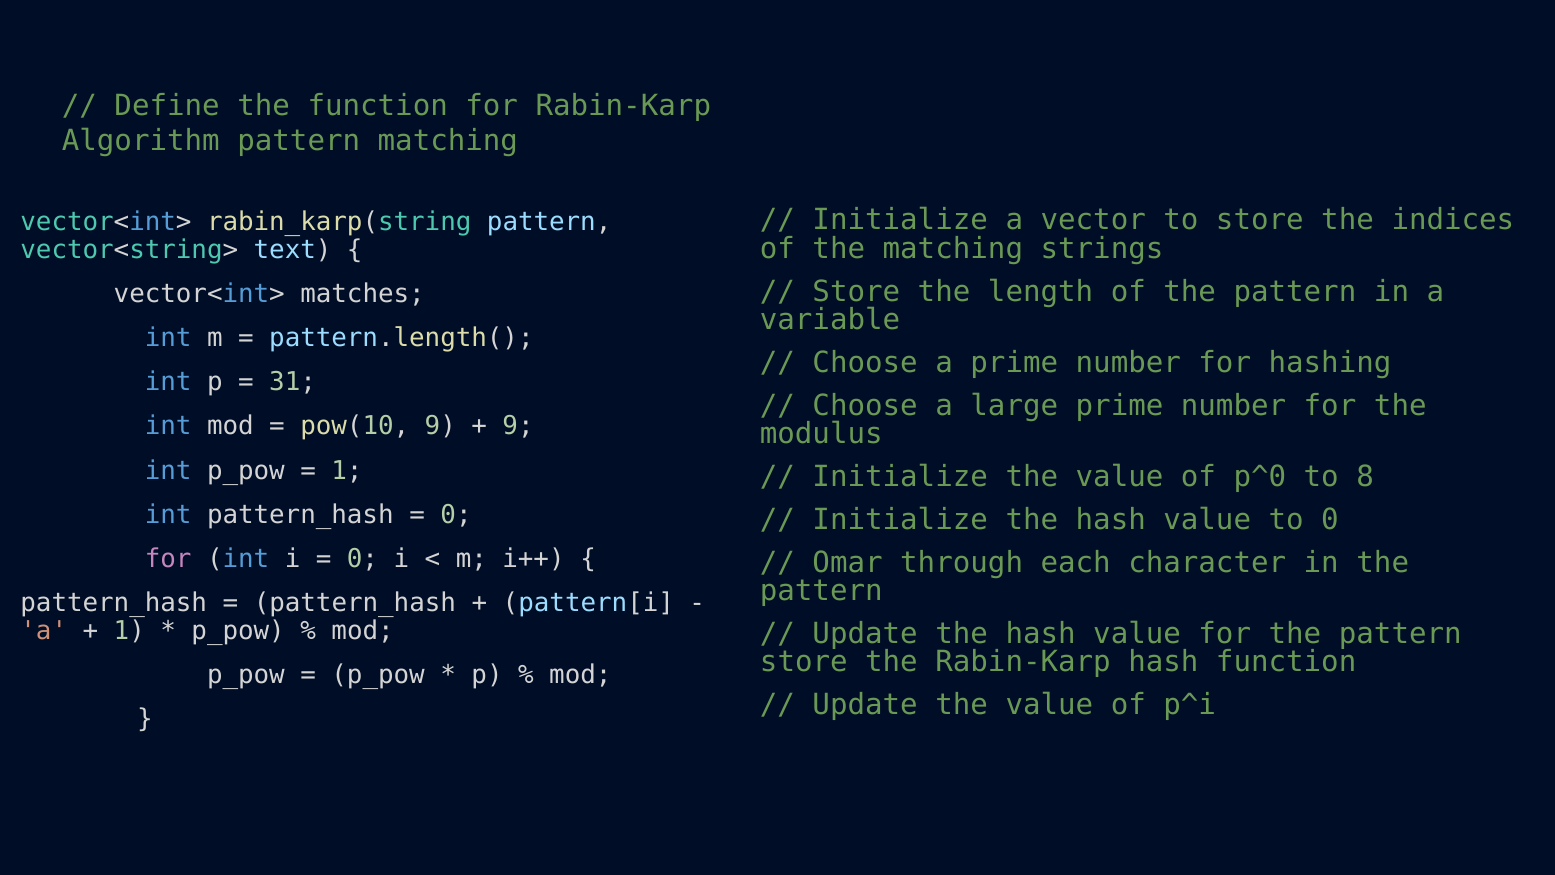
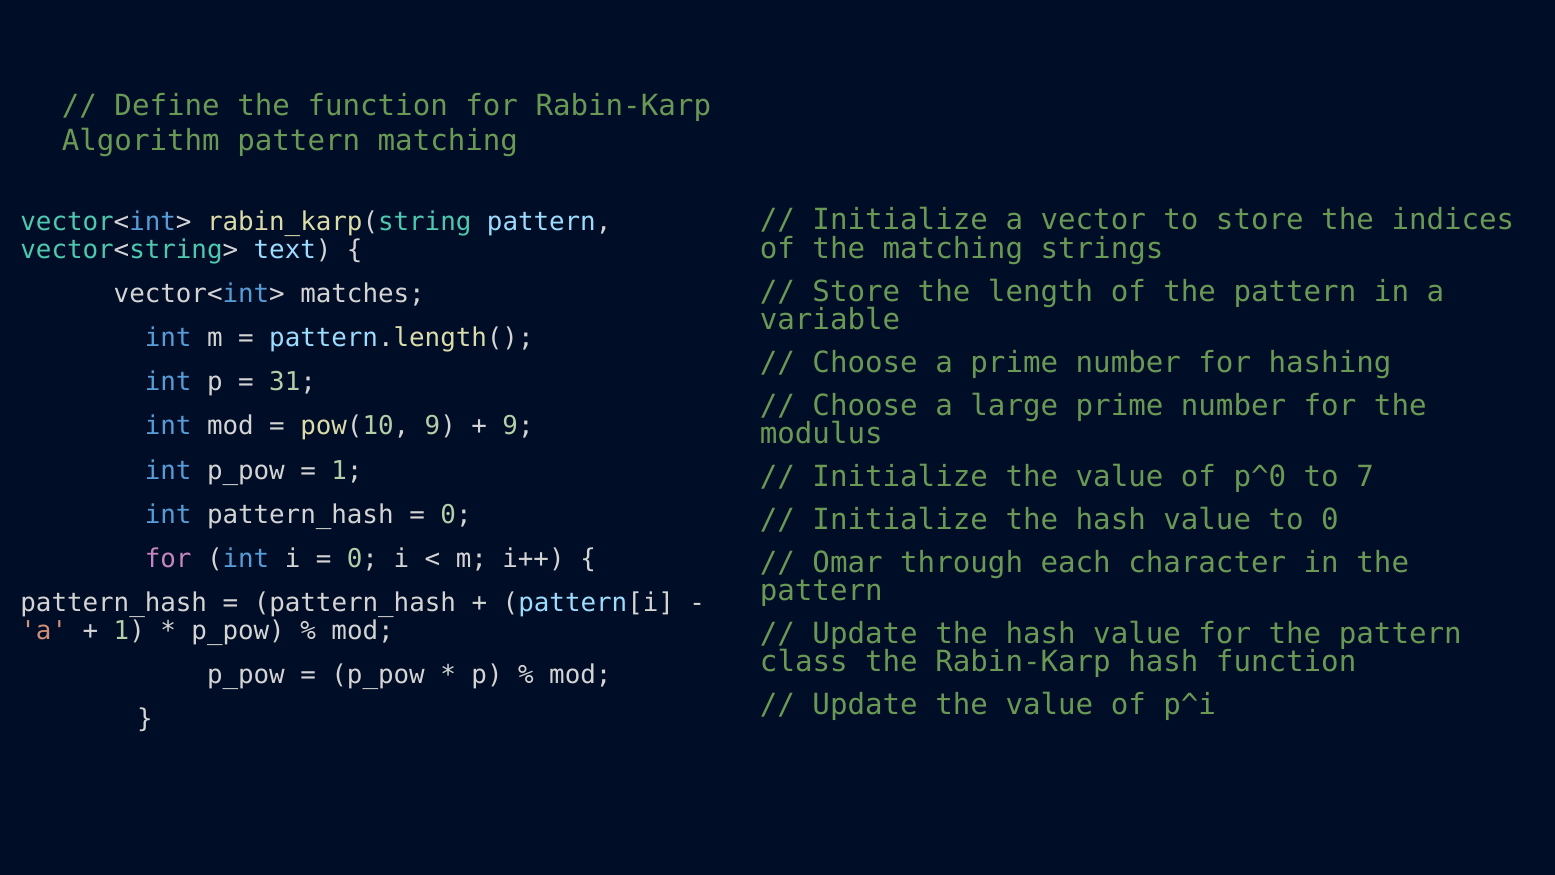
8: 8 -> 7
store at (804, 662): store -> class
